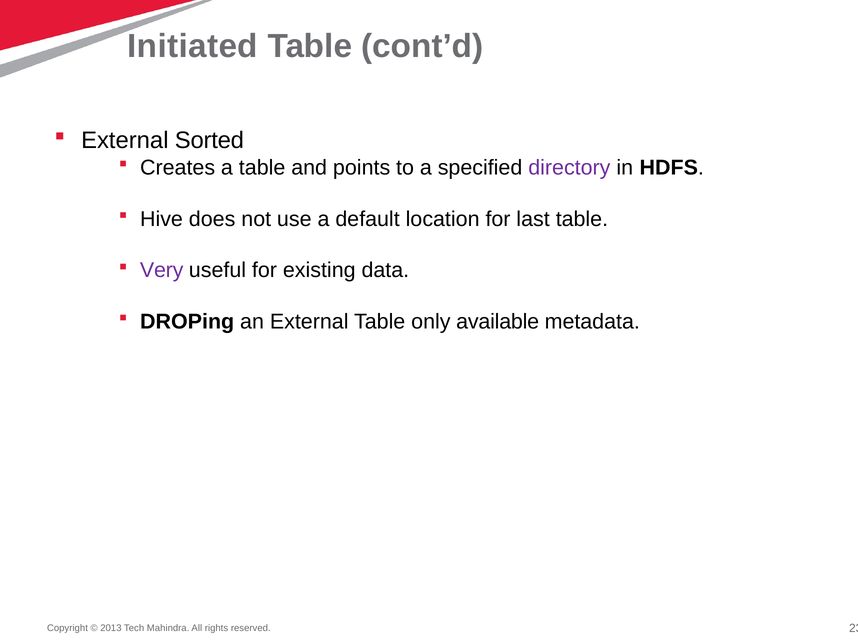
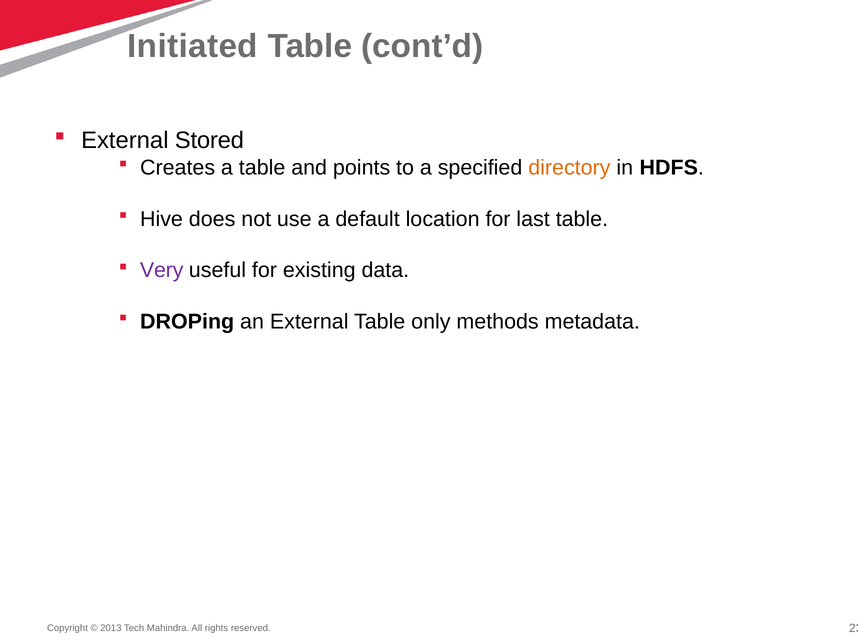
Sorted: Sorted -> Stored
directory colour: purple -> orange
available: available -> methods
